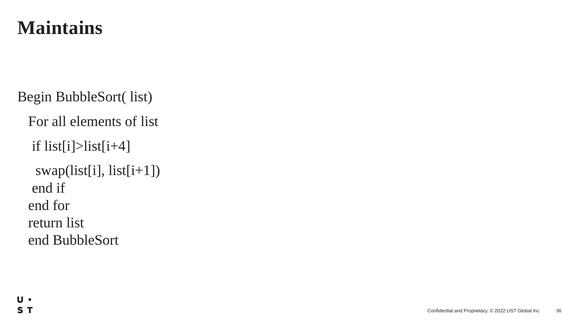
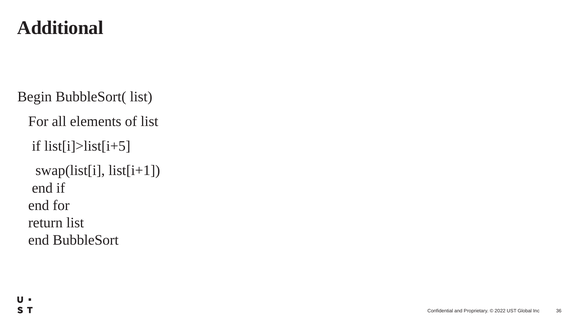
Maintains: Maintains -> Additional
list[i]>list[i+4: list[i]>list[i+4 -> list[i]>list[i+5
